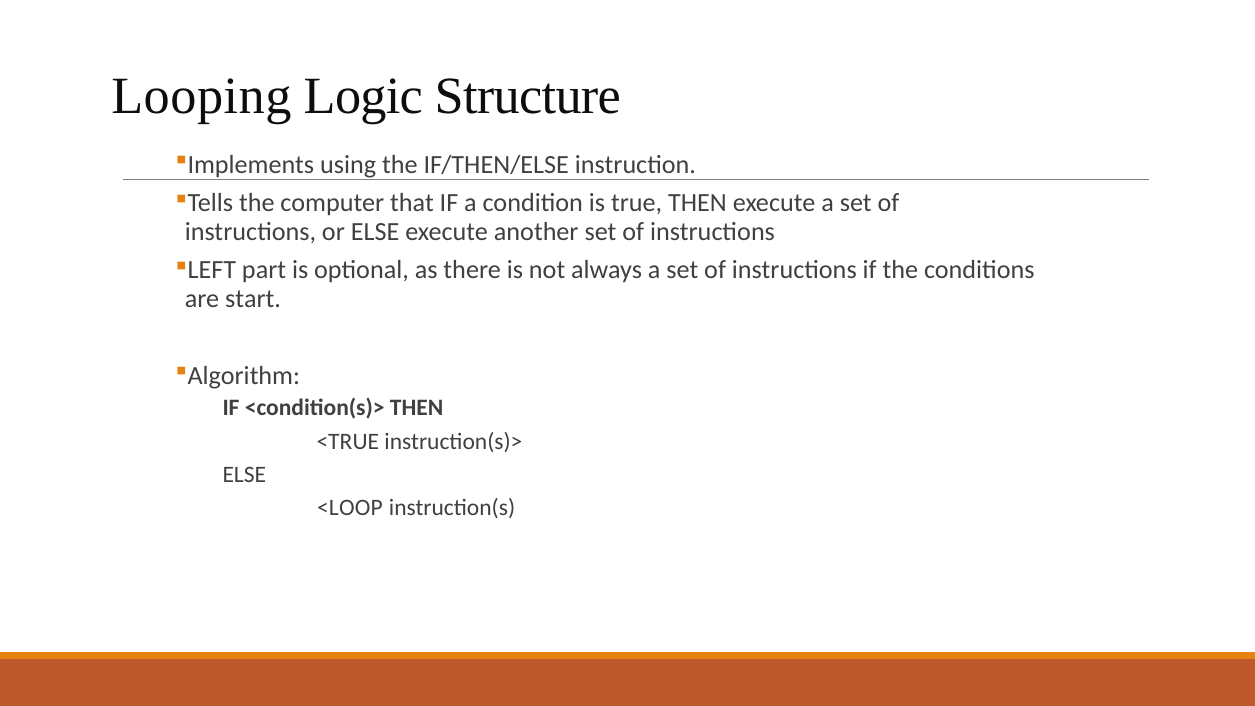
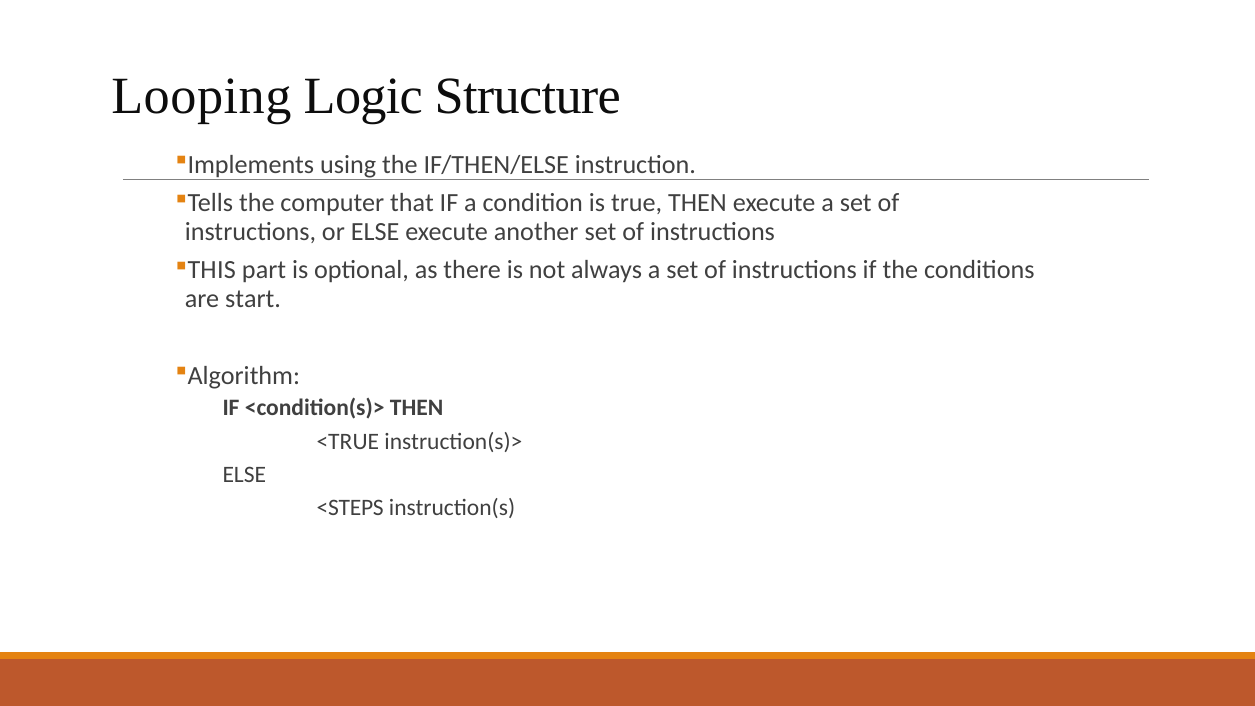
LEFT: LEFT -> THIS
<LOOP: <LOOP -> <STEPS
